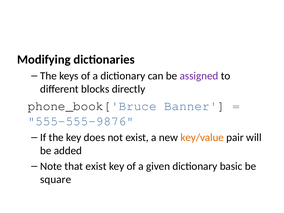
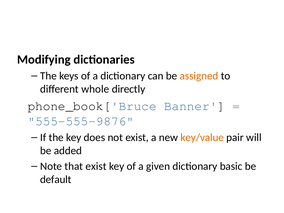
assigned colour: purple -> orange
blocks: blocks -> whole
square: square -> default
